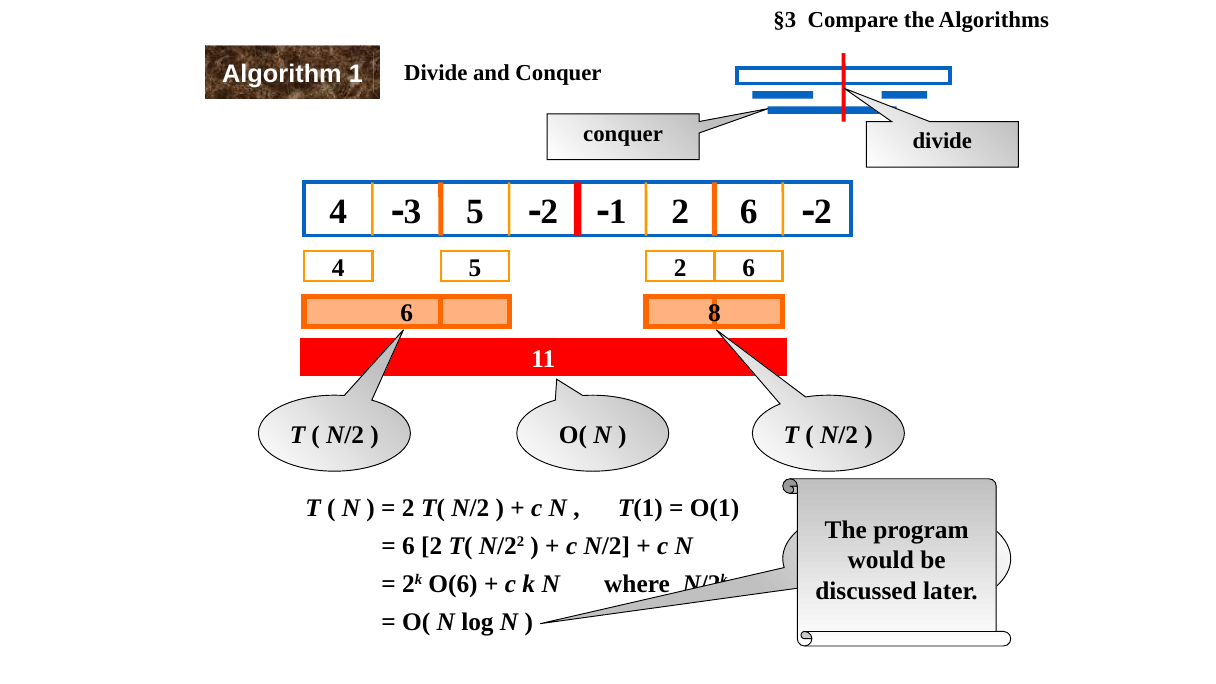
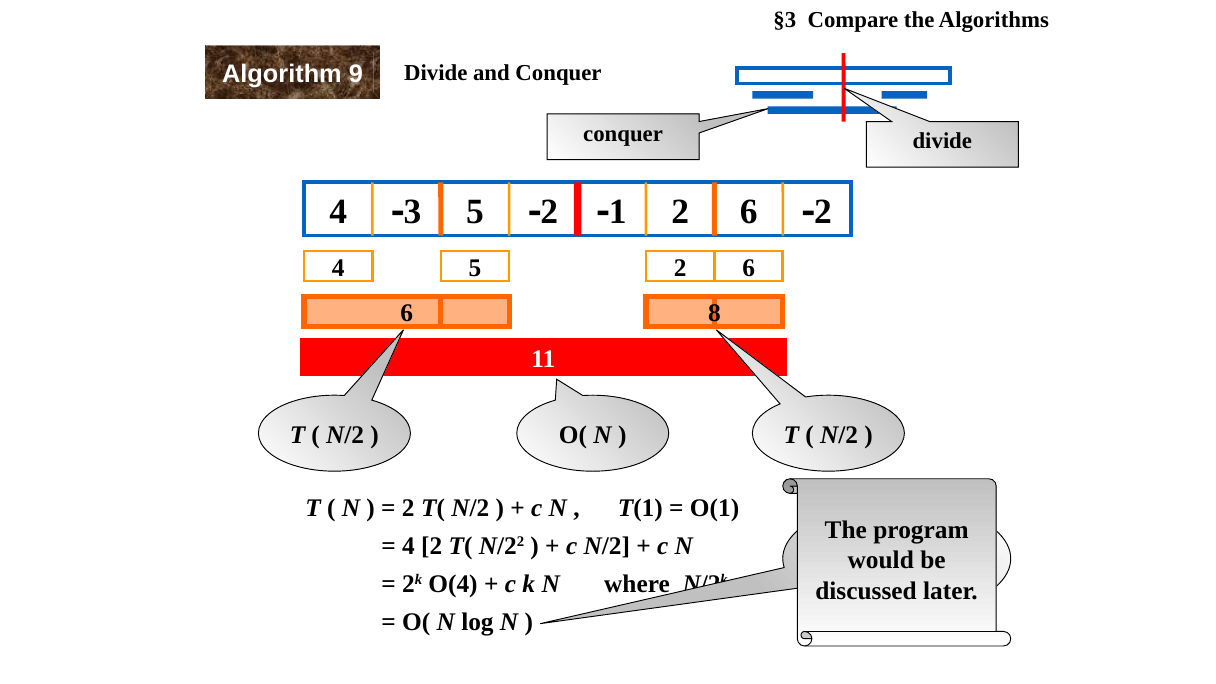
Algorithm 1: 1 -> 9
6 at (408, 546): 6 -> 4
O(6: O(6 -> O(4
